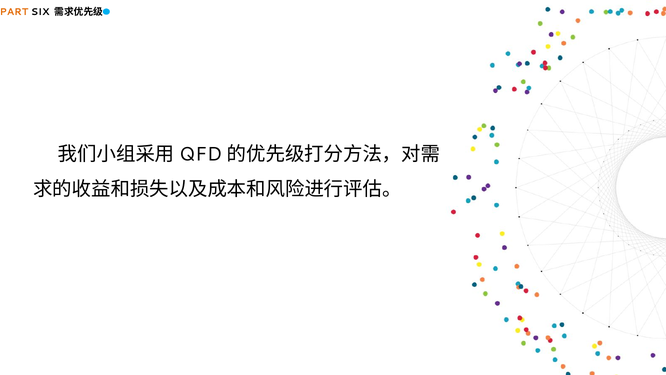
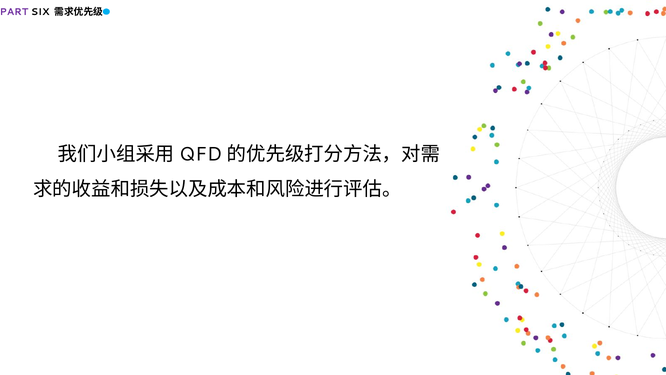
PART colour: orange -> purple
